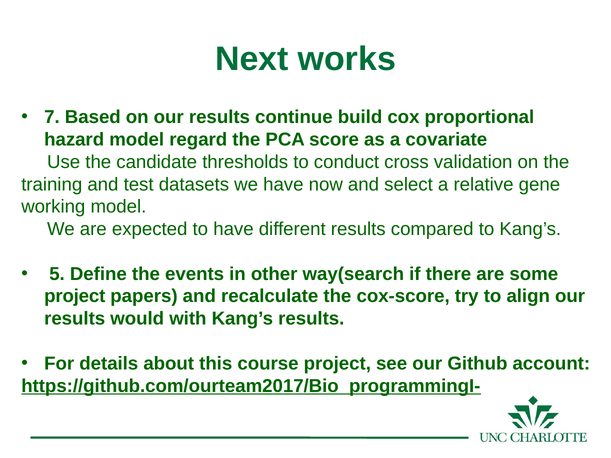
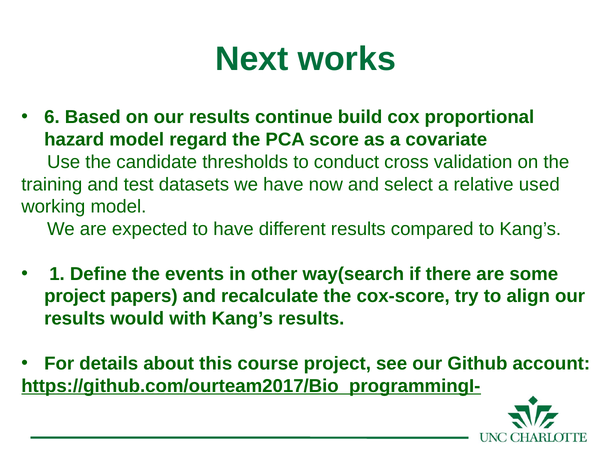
7: 7 -> 6
gene: gene -> used
5: 5 -> 1
